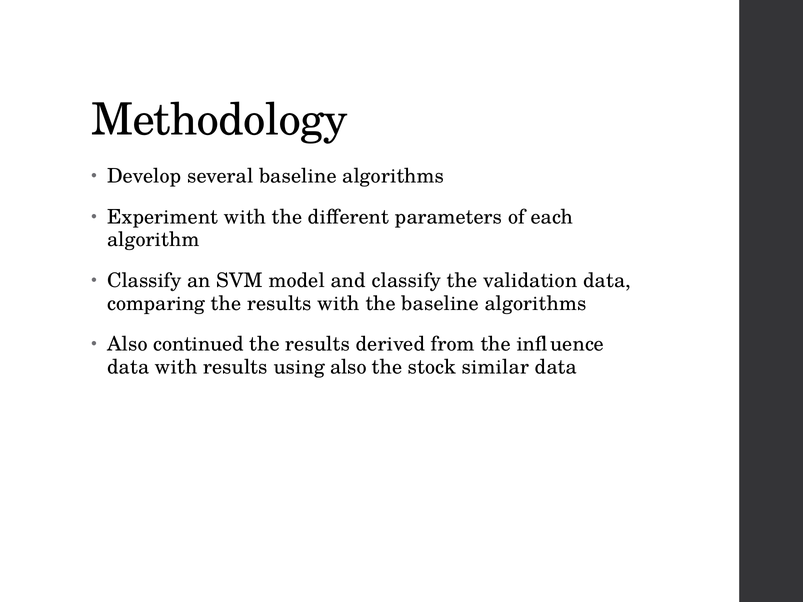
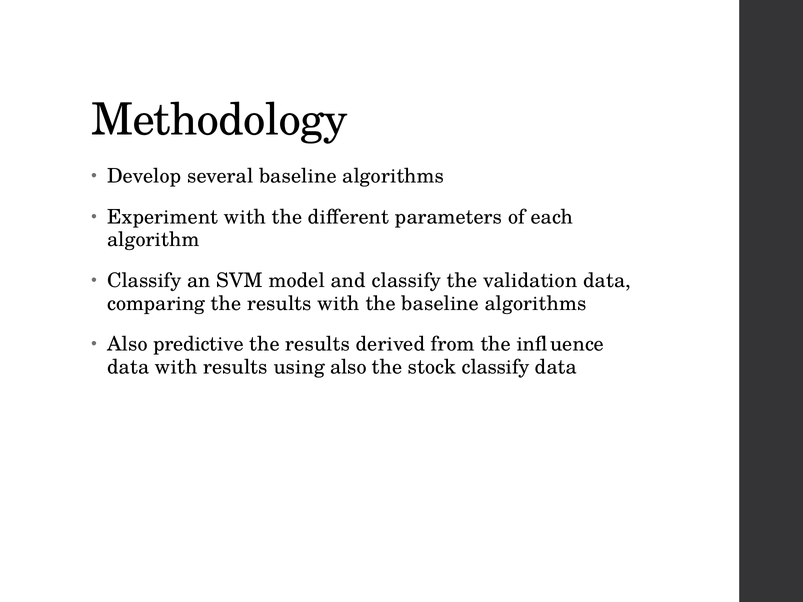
continued: continued -> predictive
stock similar: similar -> classify
